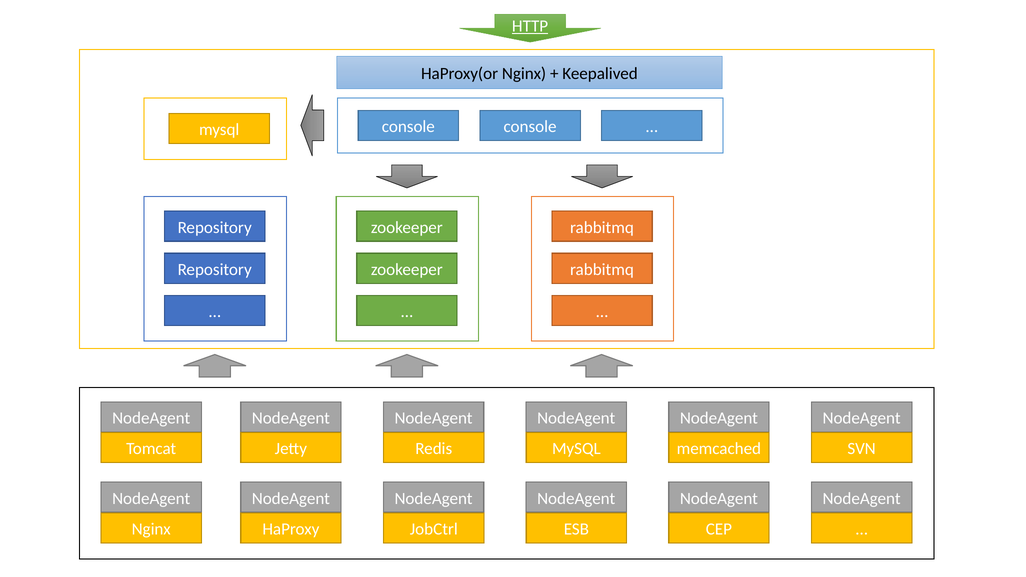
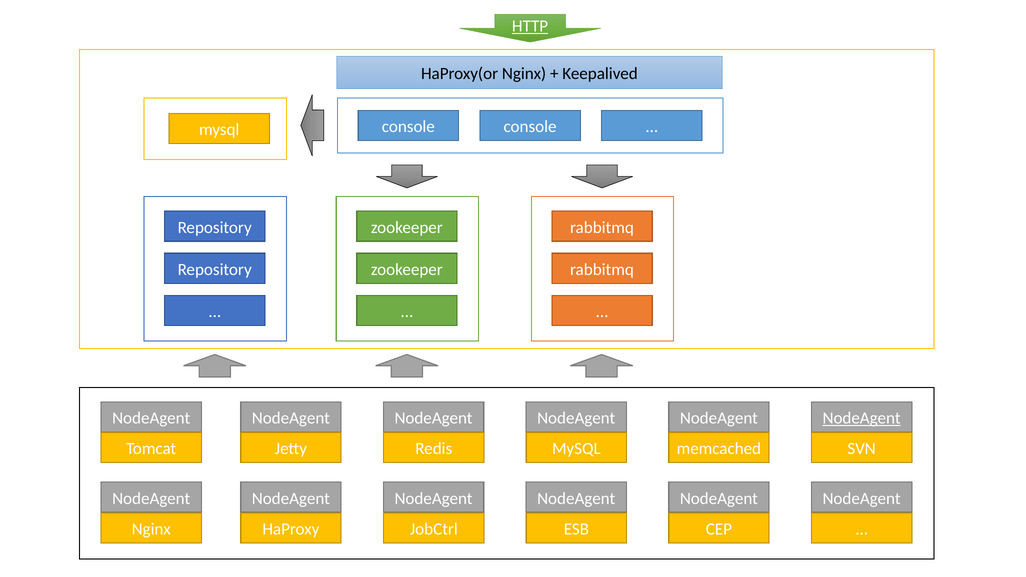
NodeAgent at (862, 418) underline: none -> present
